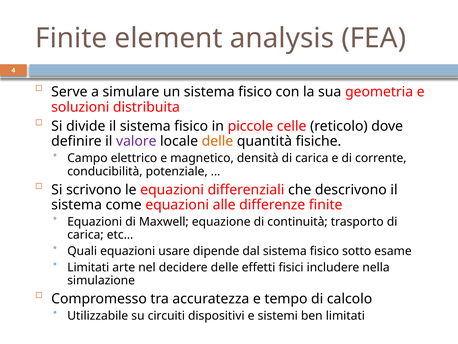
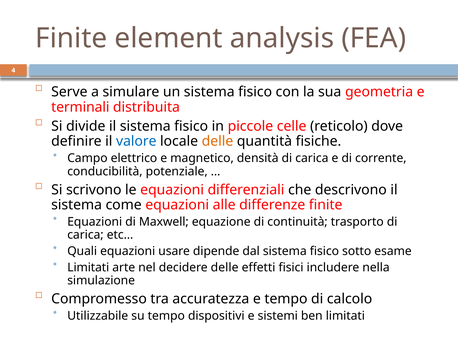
soluzioni: soluzioni -> terminali
valore colour: purple -> blue
su circuiti: circuiti -> tempo
